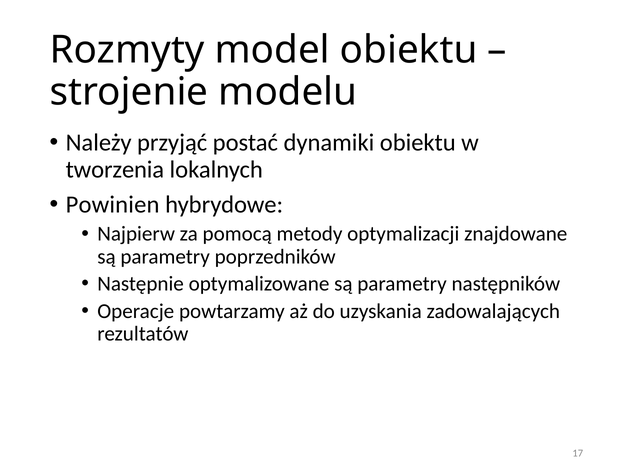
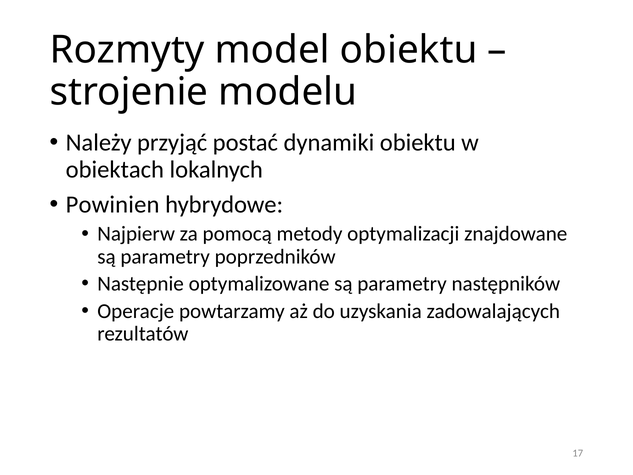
tworzenia: tworzenia -> obiektach
